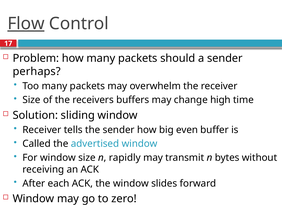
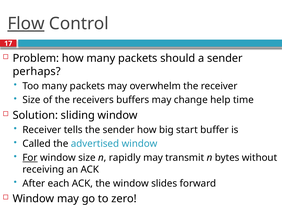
high: high -> help
even: even -> start
For underline: none -> present
